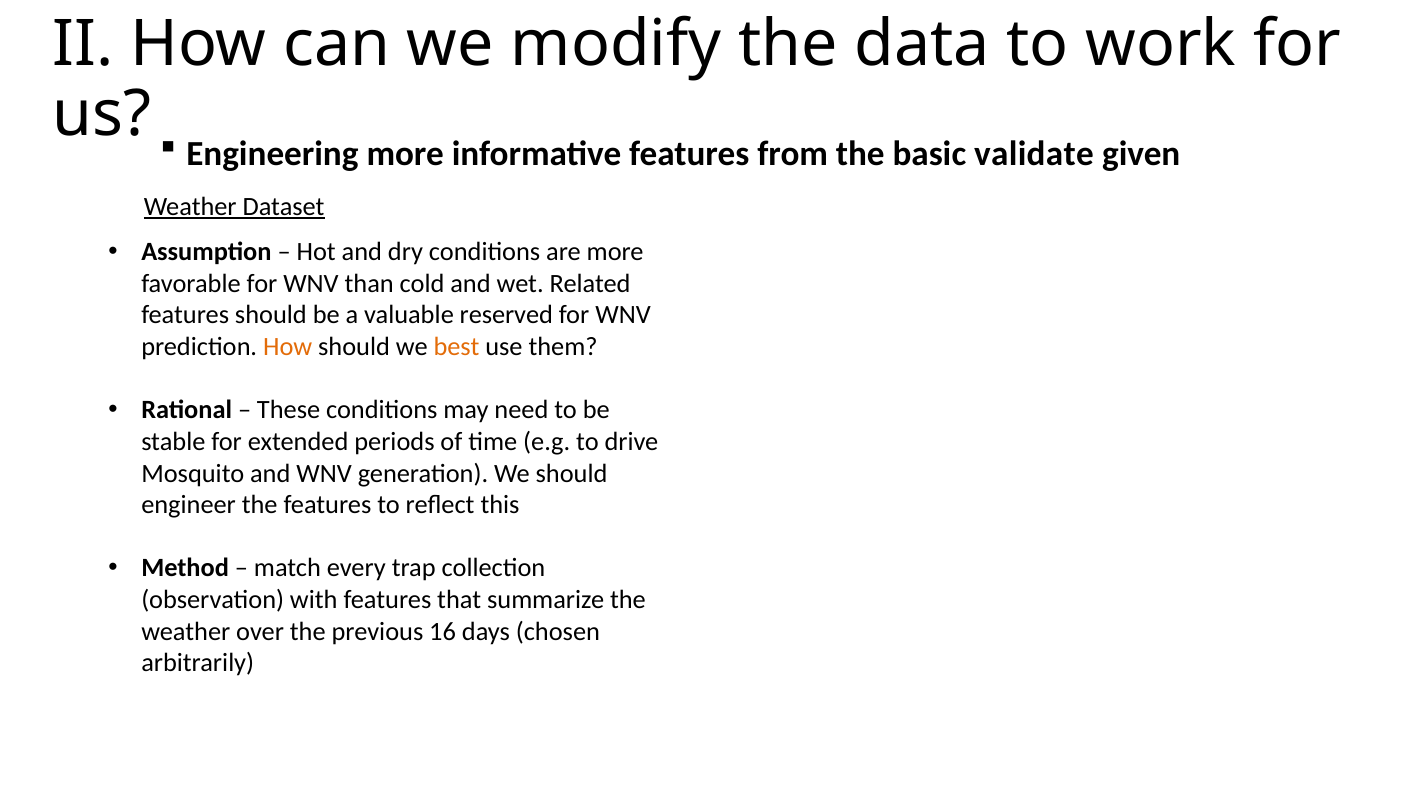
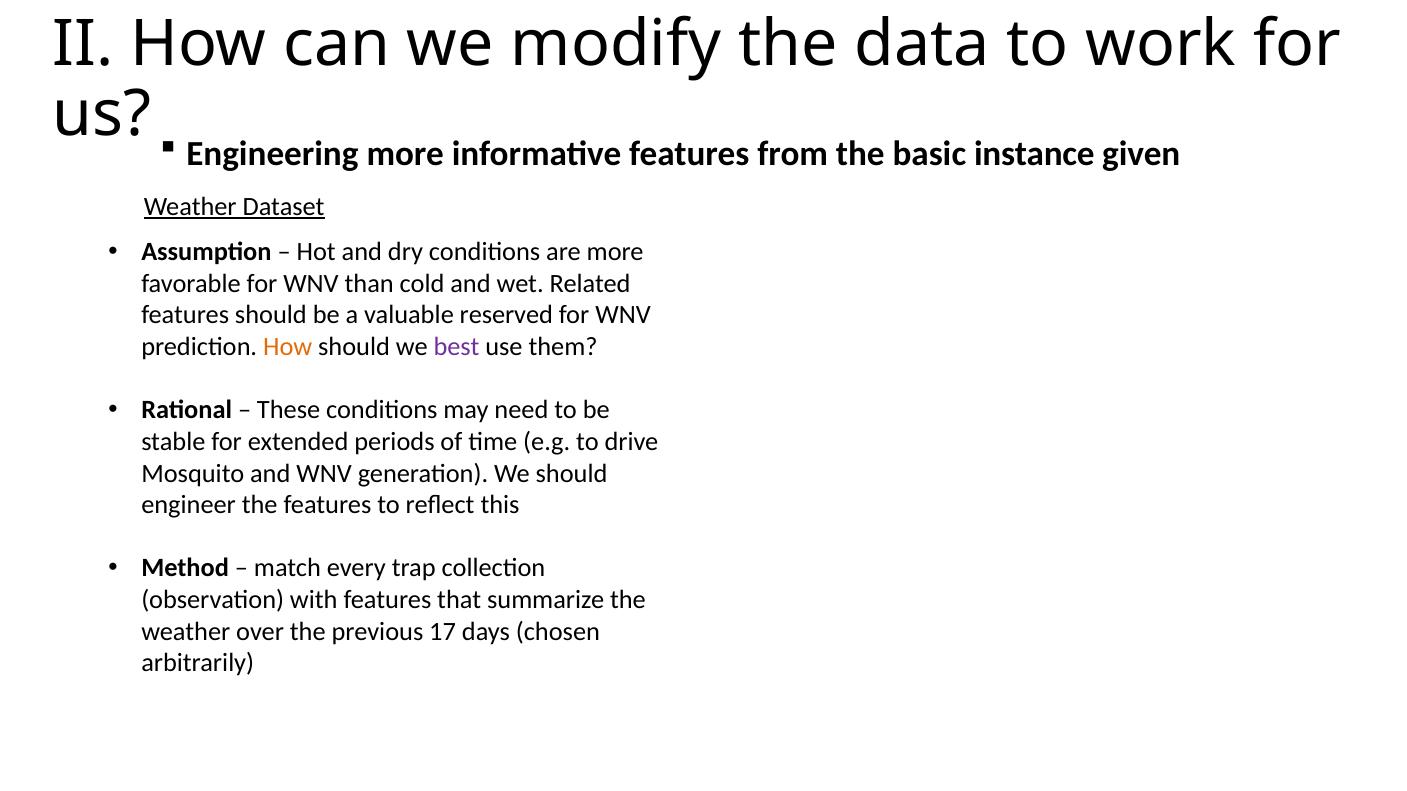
validate: validate -> instance
best colour: orange -> purple
16: 16 -> 17
